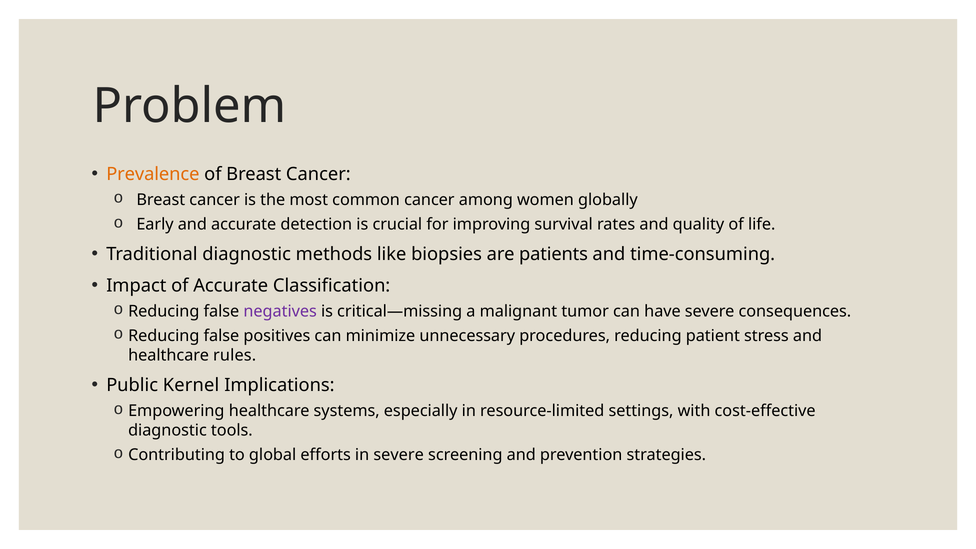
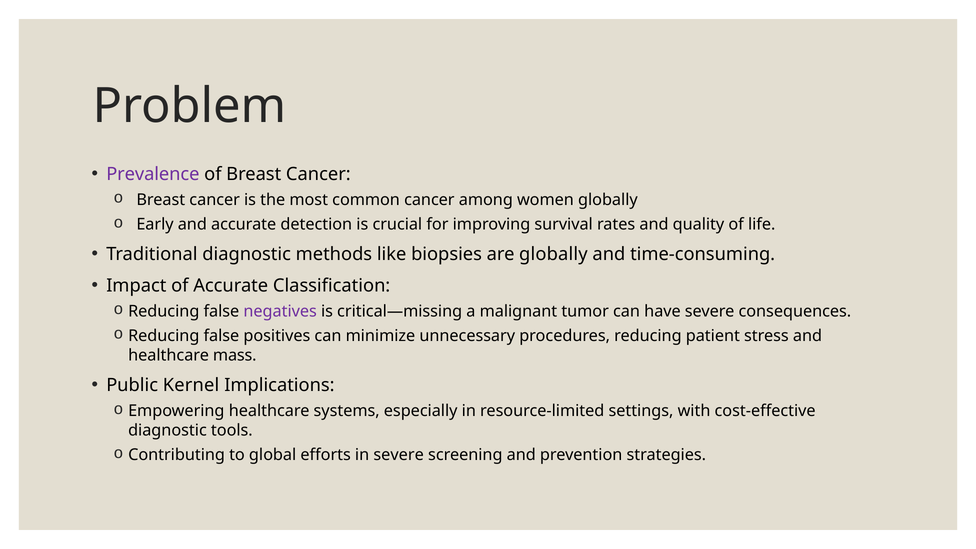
Prevalence colour: orange -> purple
are patients: patients -> globally
rules: rules -> mass
